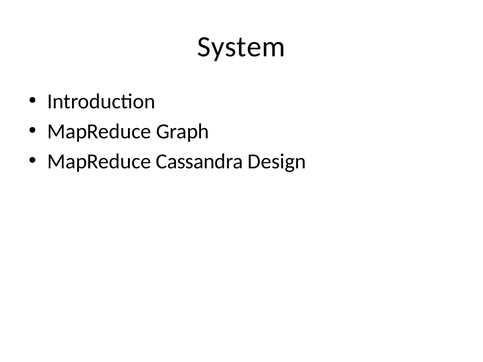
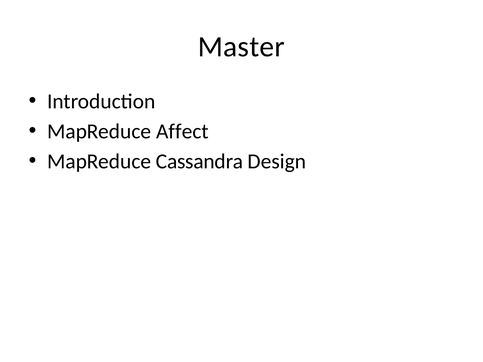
System: System -> Master
Graph: Graph -> Affect
